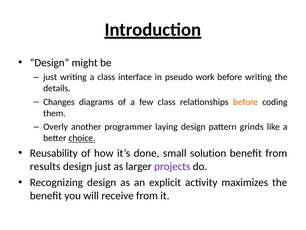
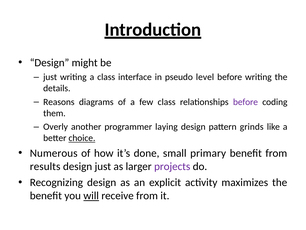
work: work -> level
Changes: Changes -> Reasons
before at (245, 102) colour: orange -> purple
Reusability: Reusability -> Numerous
solution: solution -> primary
will underline: none -> present
